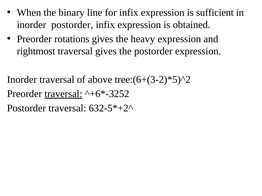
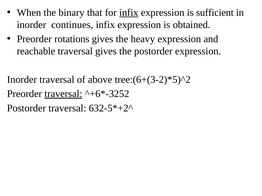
line: line -> that
infix at (129, 13) underline: none -> present
inorder postorder: postorder -> continues
rightmost: rightmost -> reachable
